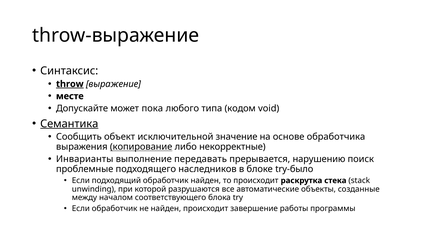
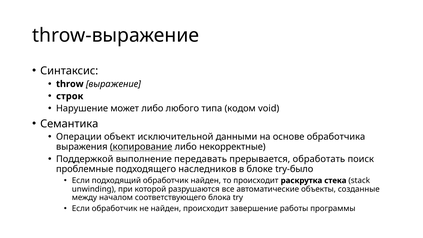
throw underline: present -> none
месте: месте -> строк
Допускайте: Допускайте -> Нарушение
может пока: пока -> либо
Семантика underline: present -> none
Сообщить: Сообщить -> Операции
значение: значение -> данными
Инварианты: Инварианты -> Поддержкой
нарушению: нарушению -> обработать
